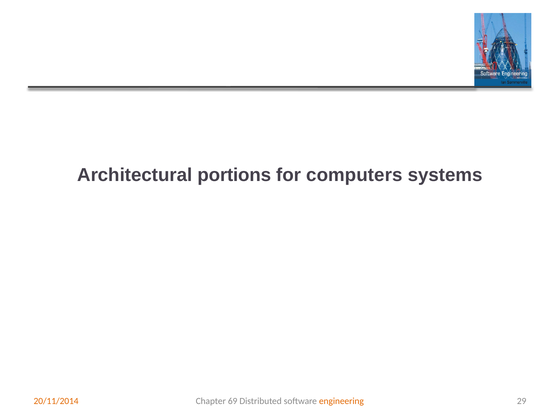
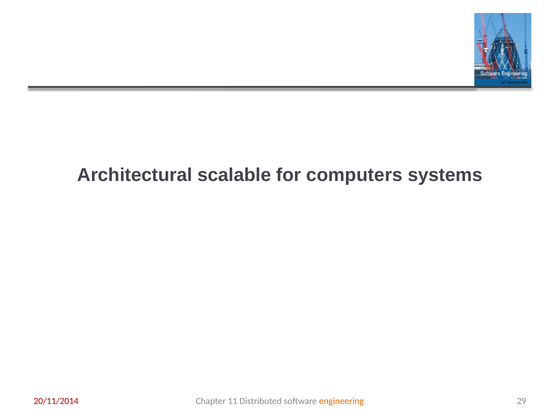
portions: portions -> scalable
69: 69 -> 11
20/11/2014 colour: orange -> red
